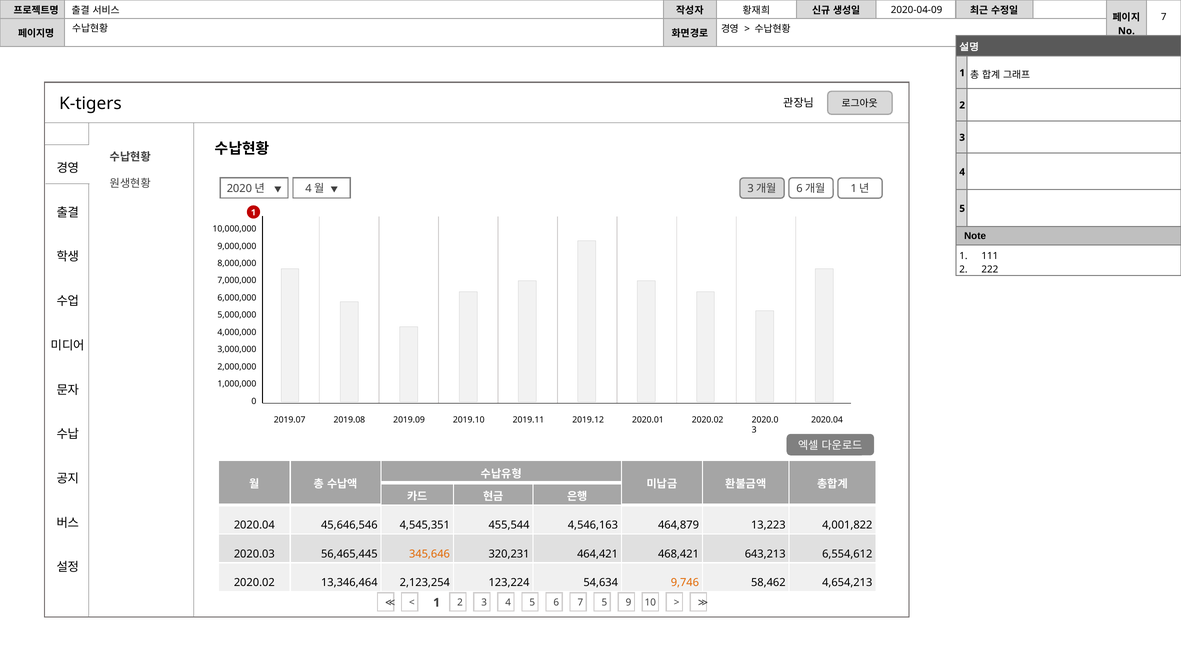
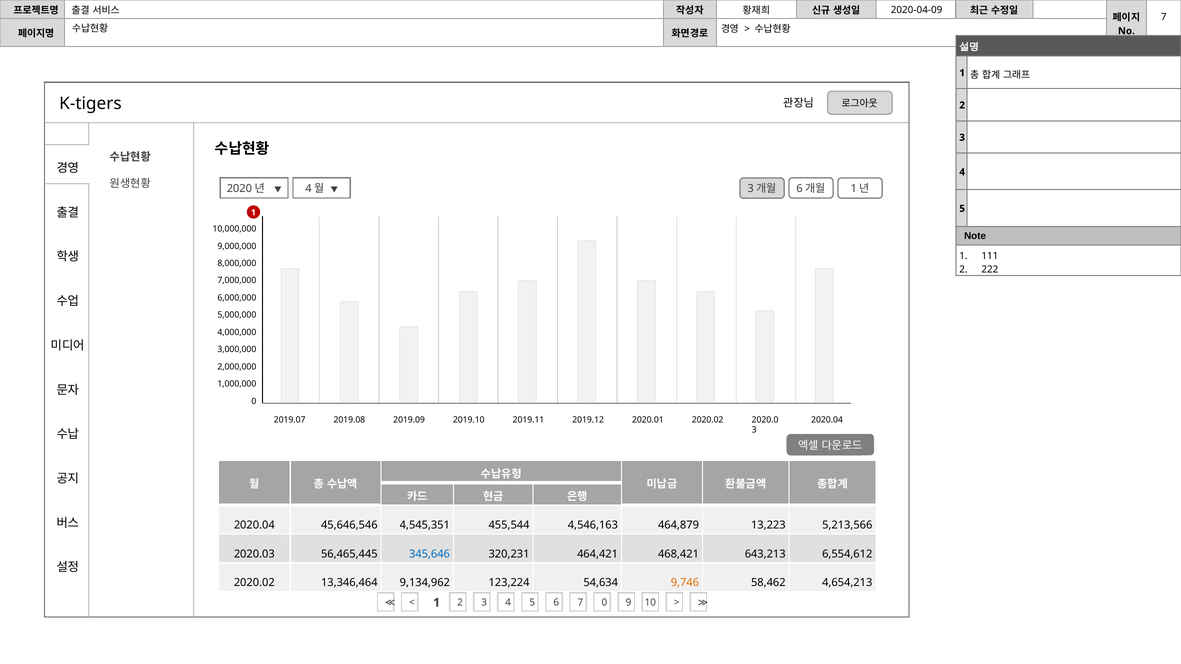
4,001,822: 4,001,822 -> 5,213,566
345,646 colour: orange -> blue
2,123,254: 2,123,254 -> 9,134,962
7 5: 5 -> 0
